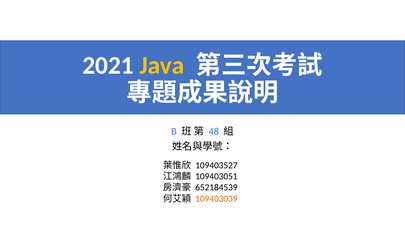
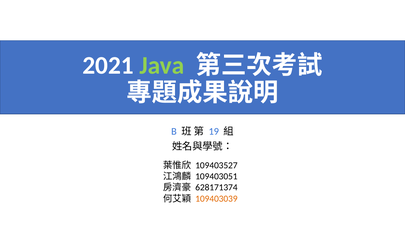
Java colour: yellow -> light green
48: 48 -> 19
652184539: 652184539 -> 628171374
